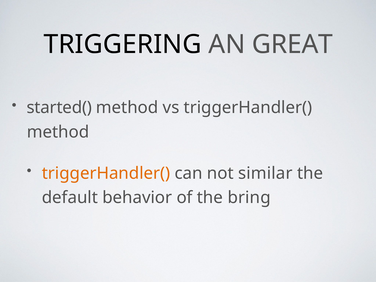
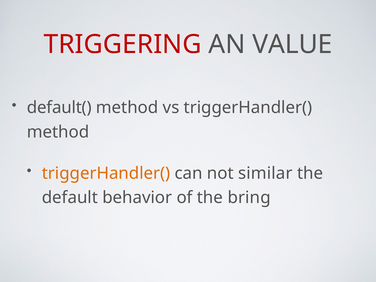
TRIGGERING colour: black -> red
GREAT: GREAT -> VALUE
started(: started( -> default(
